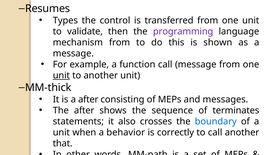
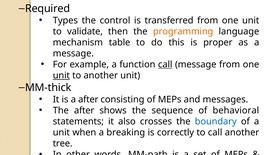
Resumes: Resumes -> Required
programming colour: purple -> orange
mechanism from: from -> table
shown: shown -> proper
call at (165, 65) underline: none -> present
terminates: terminates -> behavioral
behavior: behavior -> breaking
that: that -> tree
